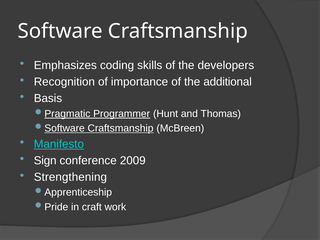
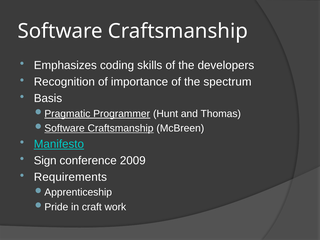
additional: additional -> spectrum
Strengthening: Strengthening -> Requirements
